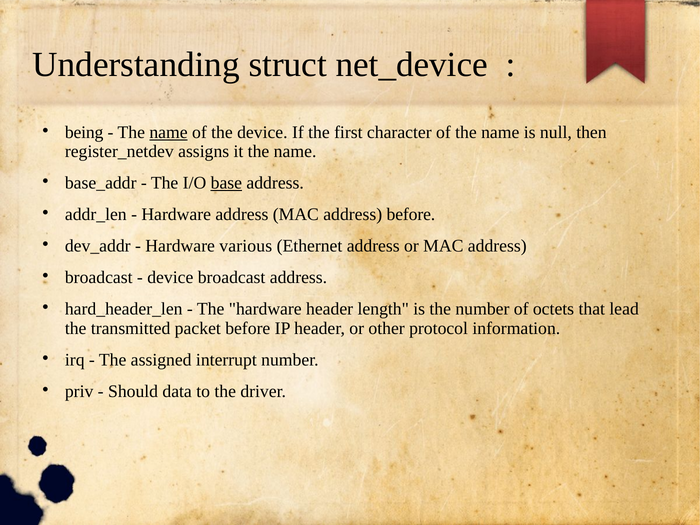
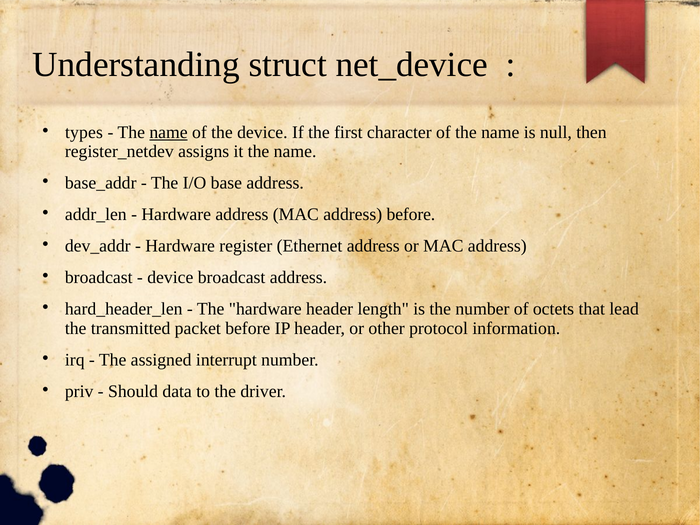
being: being -> types
base underline: present -> none
various: various -> register
